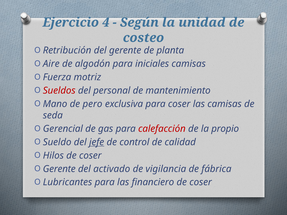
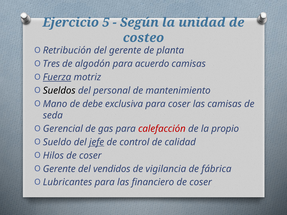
4: 4 -> 5
Aire: Aire -> Tres
iniciales: iniciales -> acuerdo
Fuerza underline: none -> present
Sueldos colour: red -> black
pero: pero -> debe
activado: activado -> vendidos
